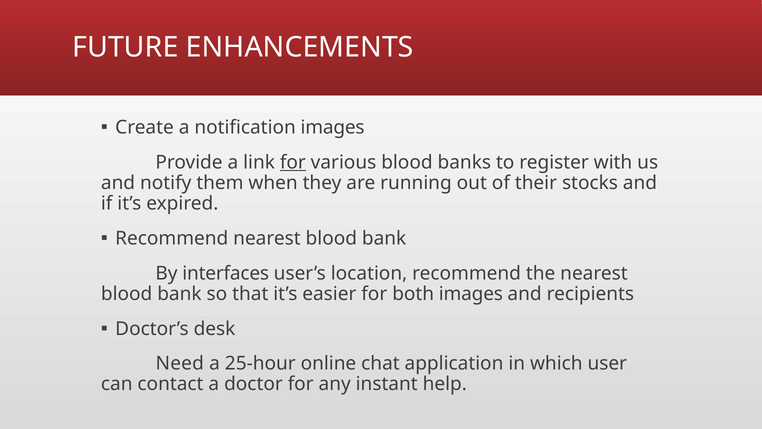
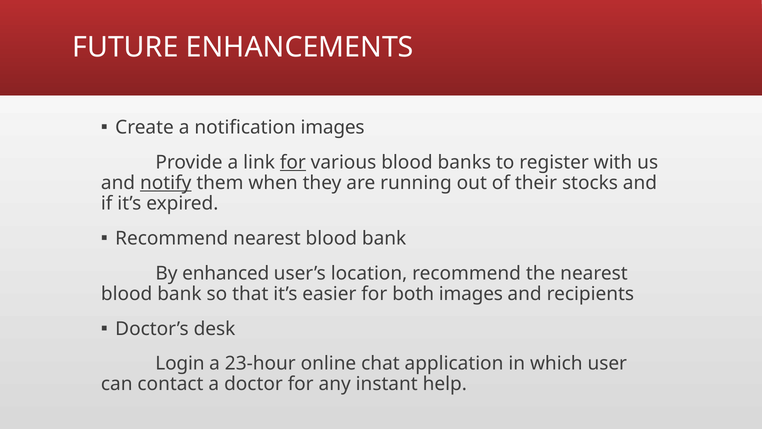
notify underline: none -> present
interfaces: interfaces -> enhanced
Need: Need -> Login
25-hour: 25-hour -> 23-hour
